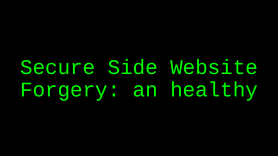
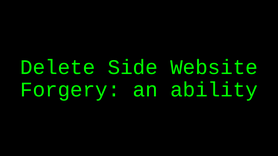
Secure: Secure -> Delete
healthy: healthy -> ability
